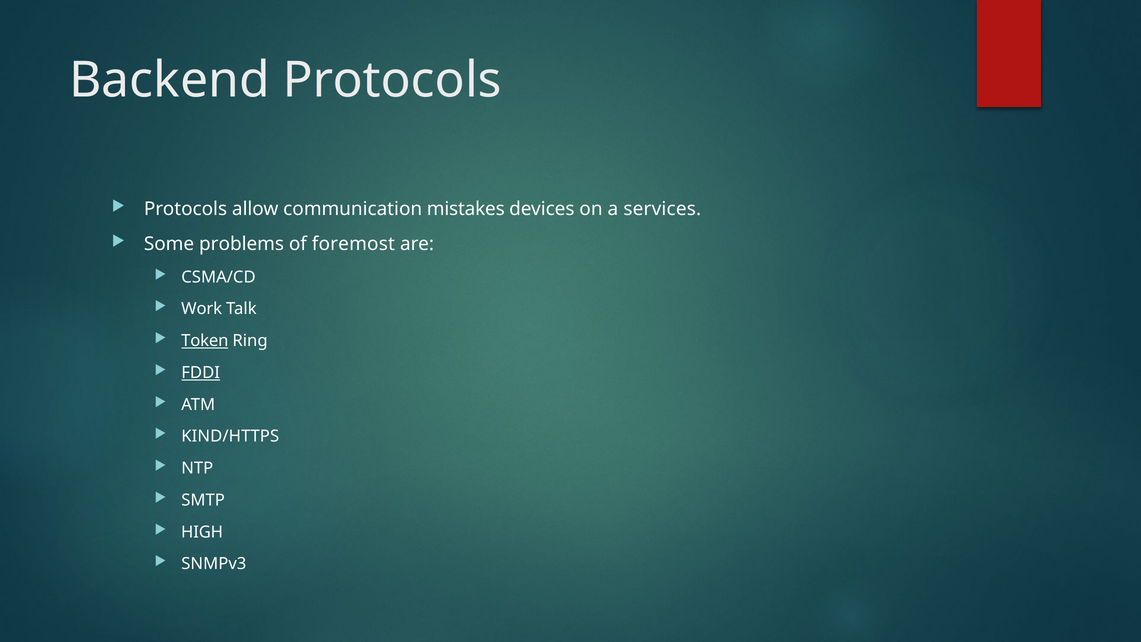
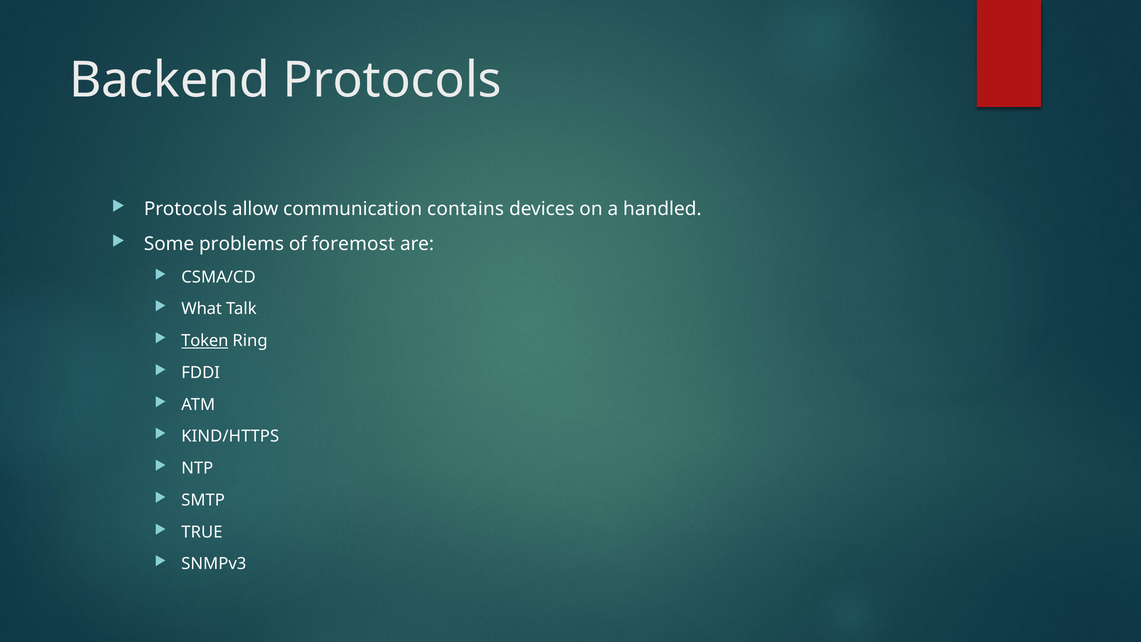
mistakes: mistakes -> contains
services: services -> handled
Work: Work -> What
FDDI underline: present -> none
HIGH: HIGH -> TRUE
